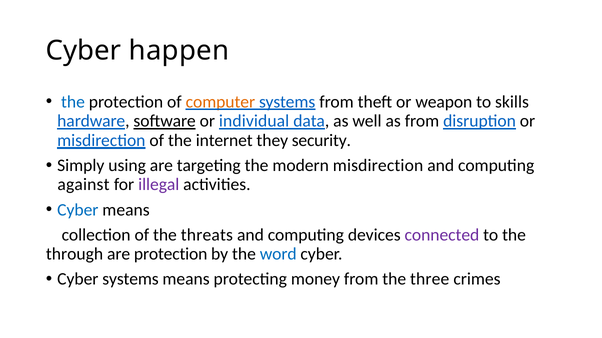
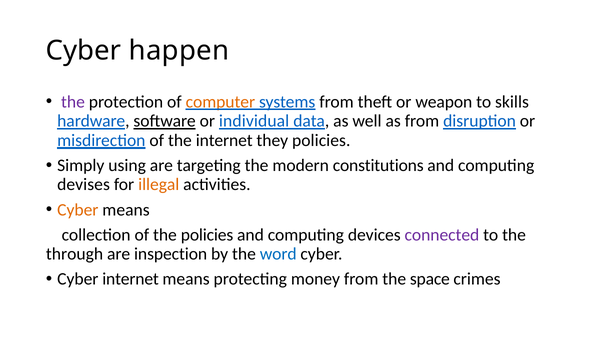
the at (73, 102) colour: blue -> purple
they security: security -> policies
modern misdirection: misdirection -> constitutions
against: against -> devises
illegal colour: purple -> orange
Cyber at (78, 210) colour: blue -> orange
the threats: threats -> policies
are protection: protection -> inspection
Cyber systems: systems -> internet
three: three -> space
